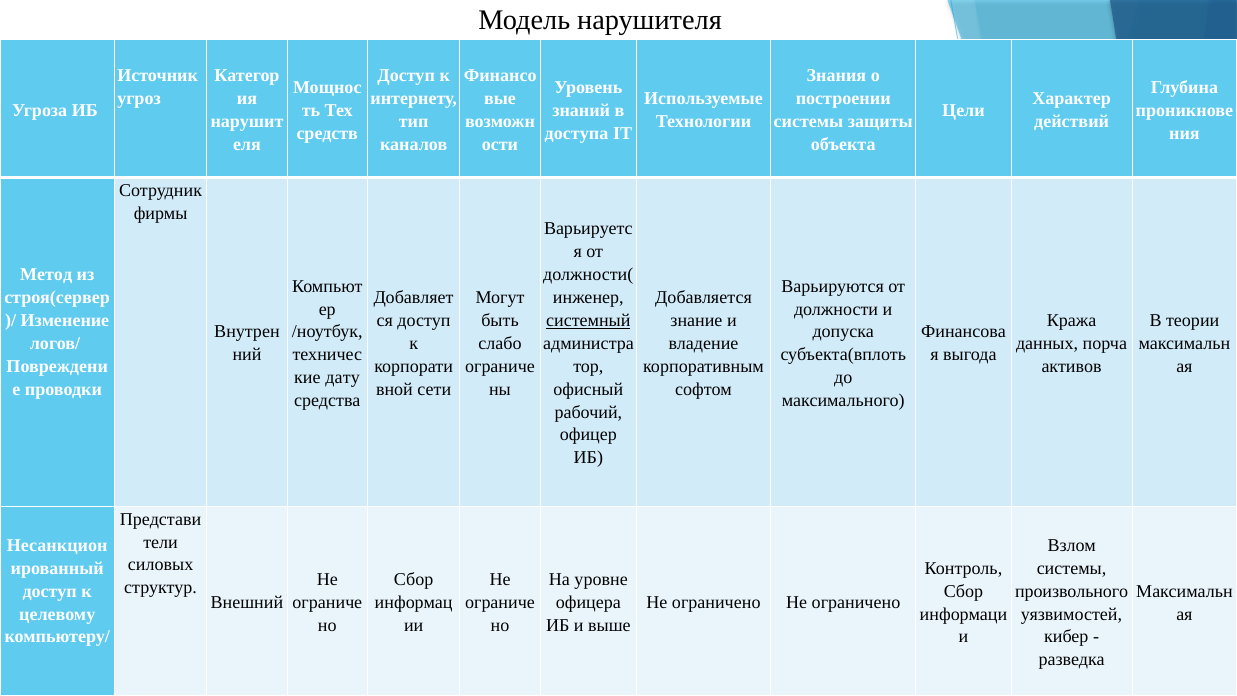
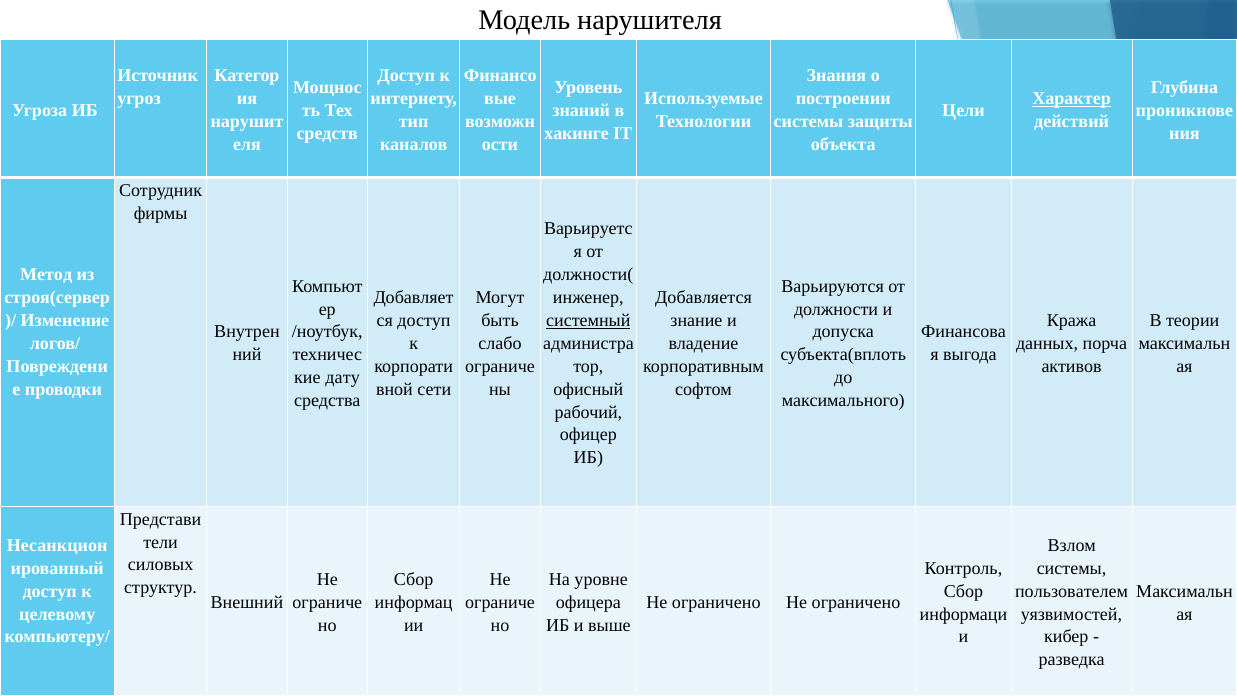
Характер underline: none -> present
доступа: доступа -> хакинге
произвольного: произвольного -> пользователем
